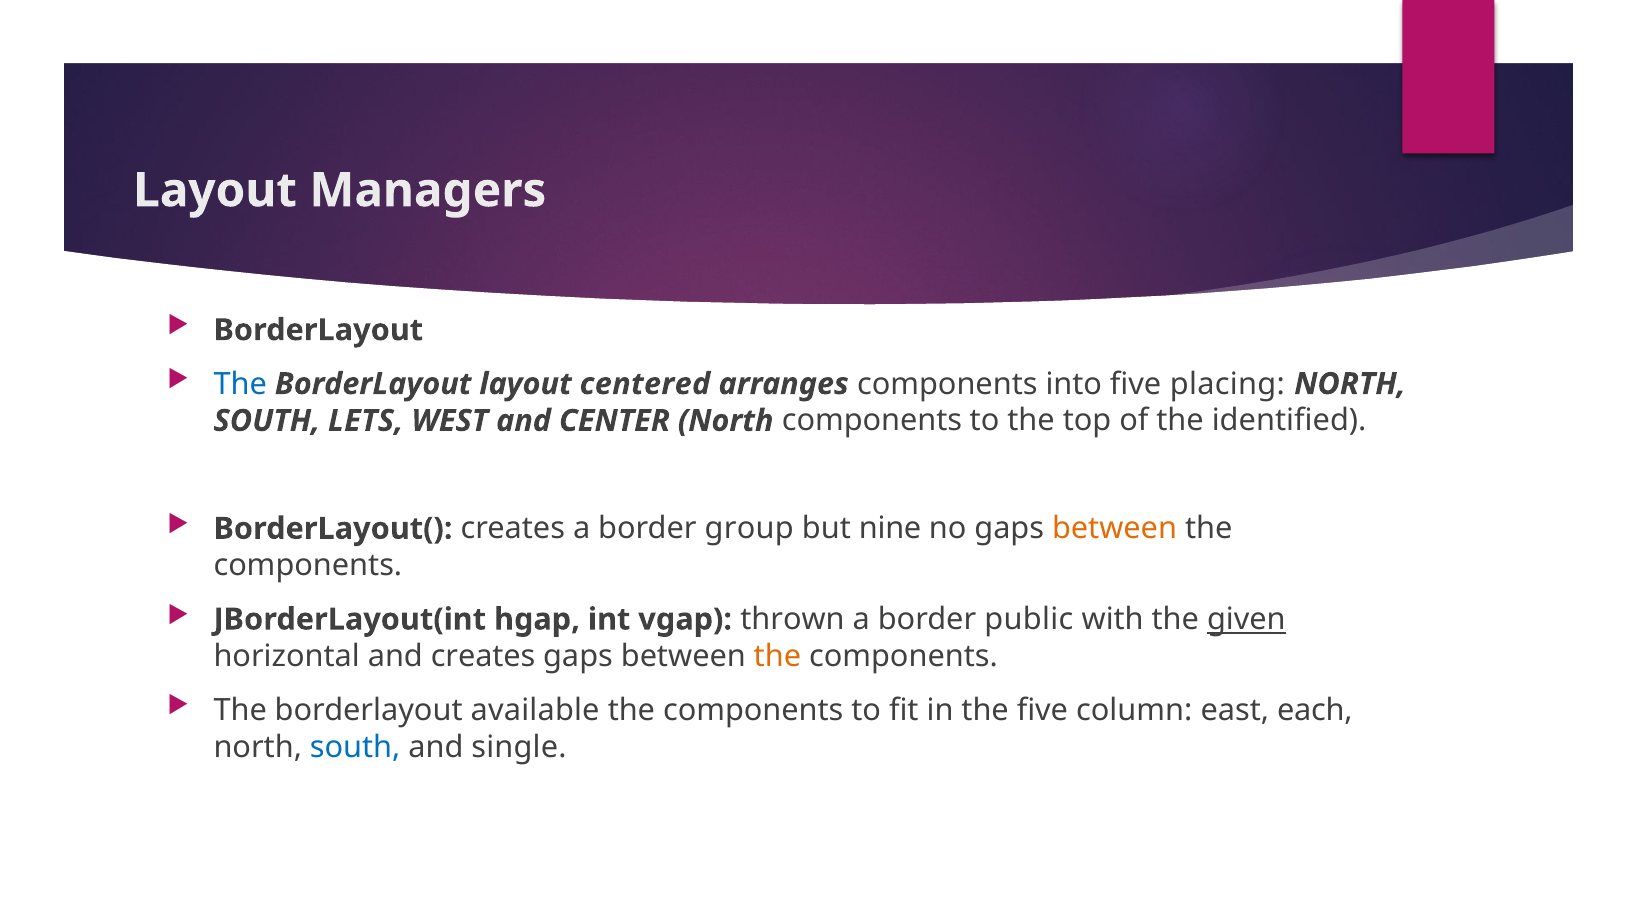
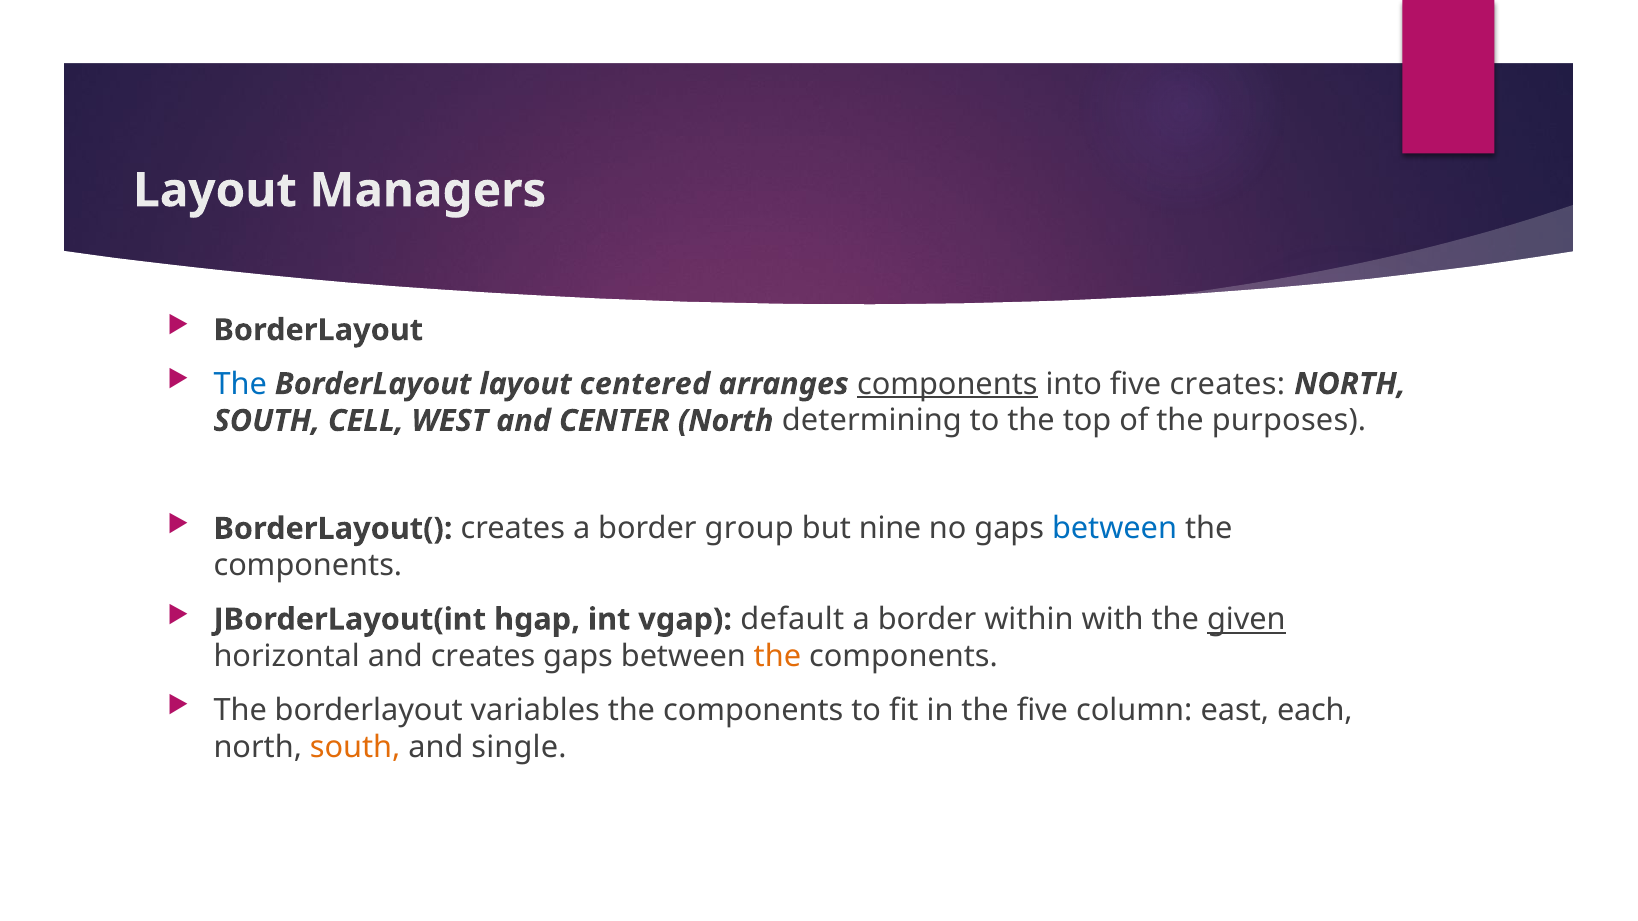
components at (947, 384) underline: none -> present
five placing: placing -> creates
LETS: LETS -> CELL
North components: components -> determining
identified: identified -> purposes
between at (1115, 529) colour: orange -> blue
thrown: thrown -> default
public: public -> within
available: available -> variables
south at (355, 747) colour: blue -> orange
